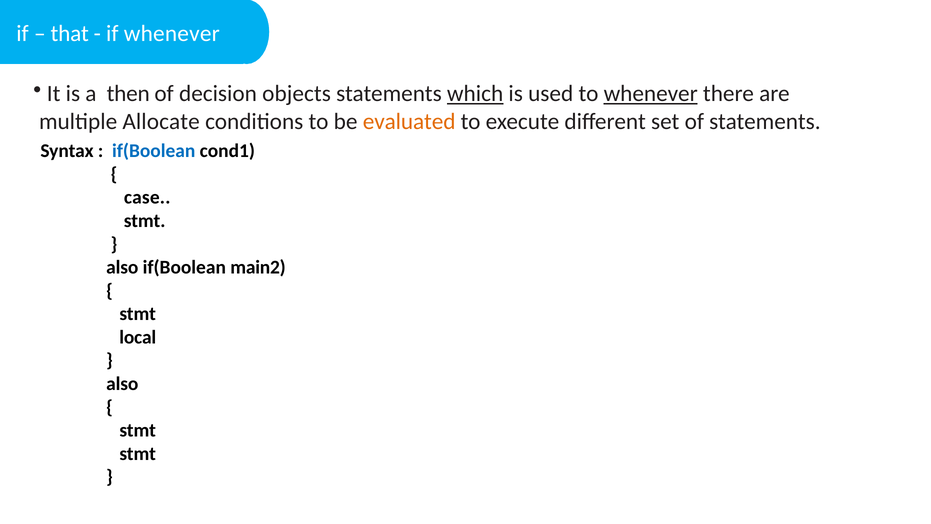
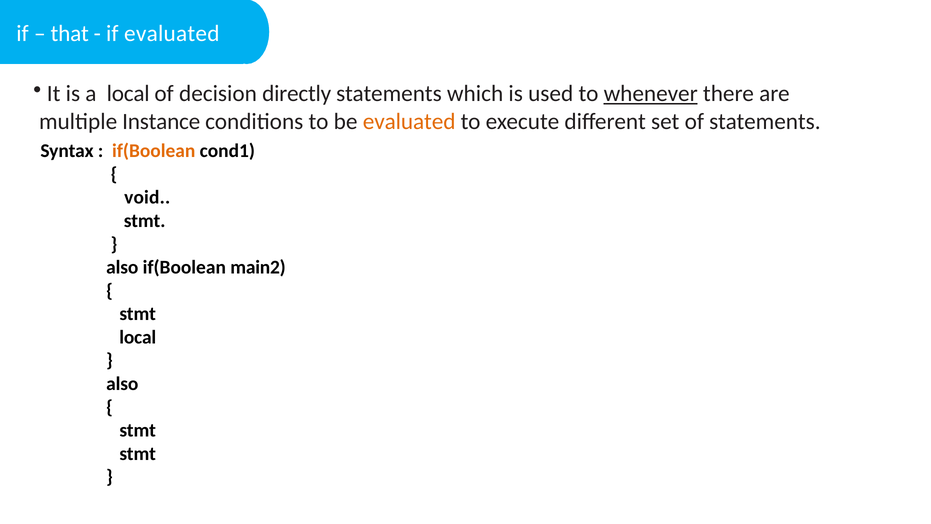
if whenever: whenever -> evaluated
a then: then -> local
objects: objects -> directly
which underline: present -> none
Allocate: Allocate -> Instance
if(Boolean at (154, 151) colour: blue -> orange
case: case -> void
